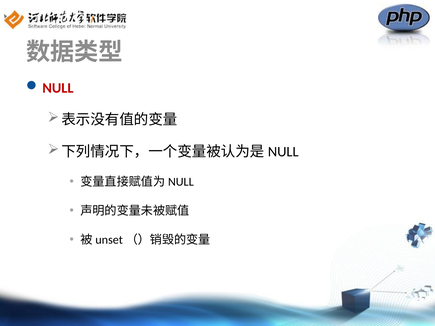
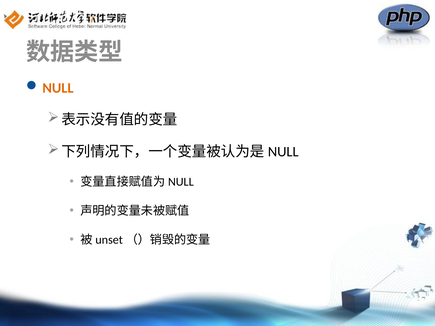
NULL colour: red -> orange
